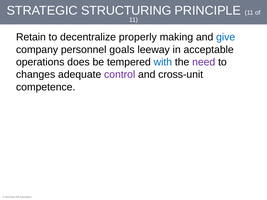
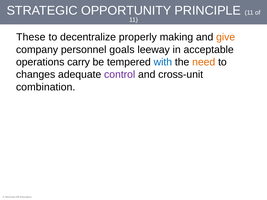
STRUCTURING: STRUCTURING -> OPPORTUNITY
Retain: Retain -> These
give colour: blue -> orange
does: does -> carry
need colour: purple -> orange
competence: competence -> combination
